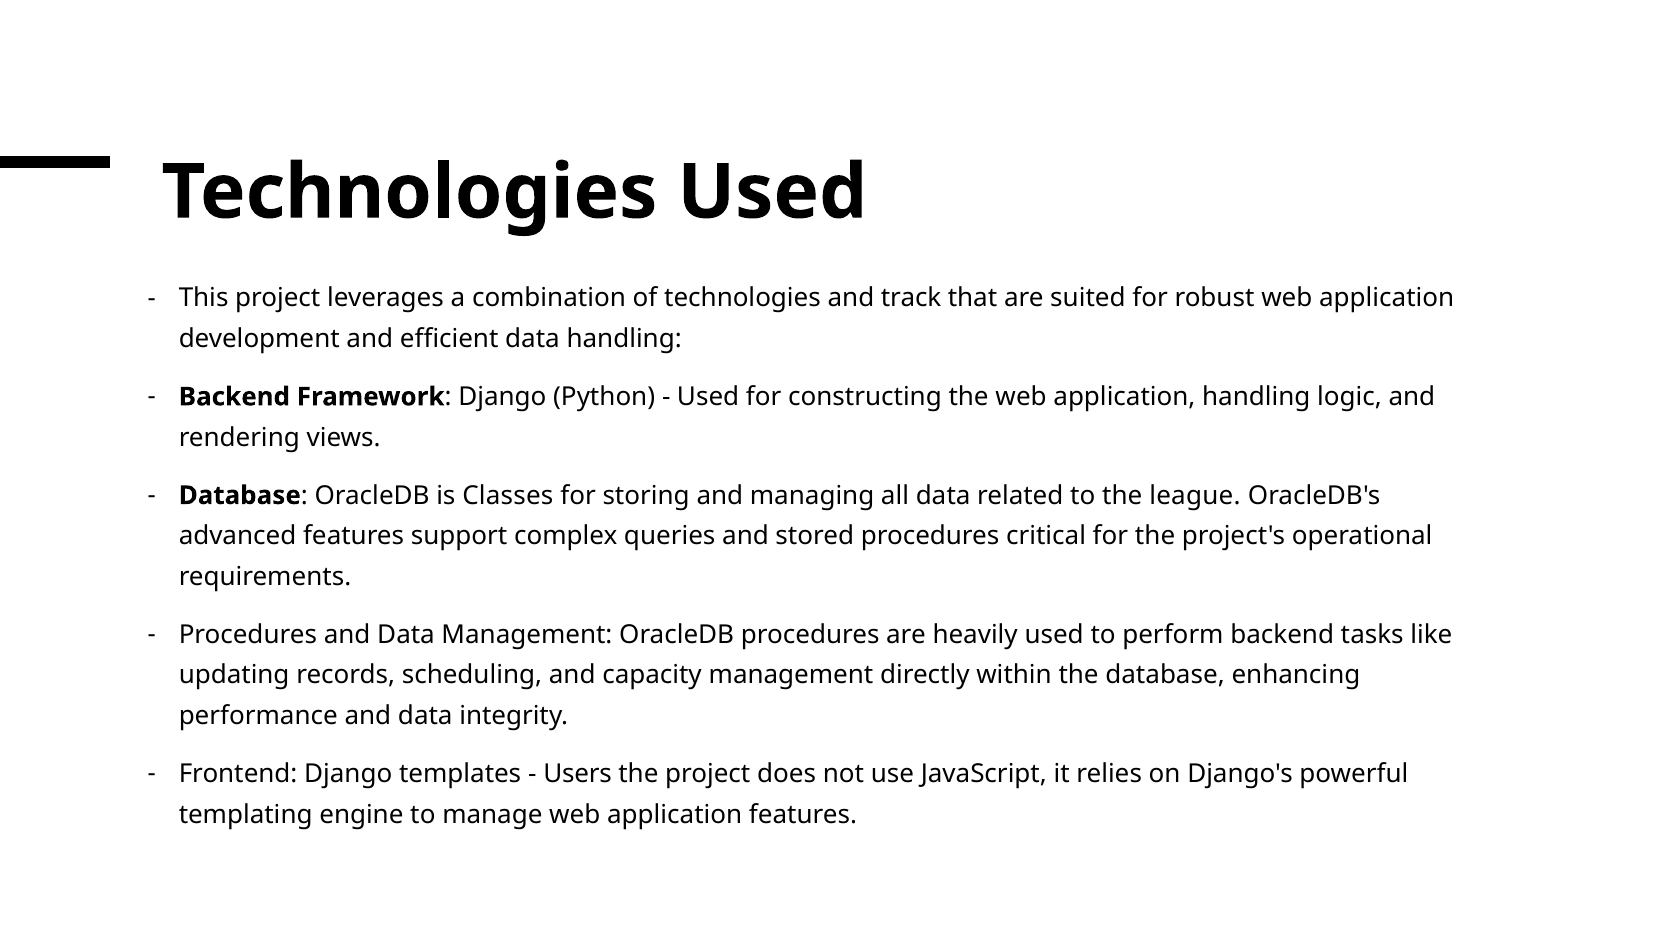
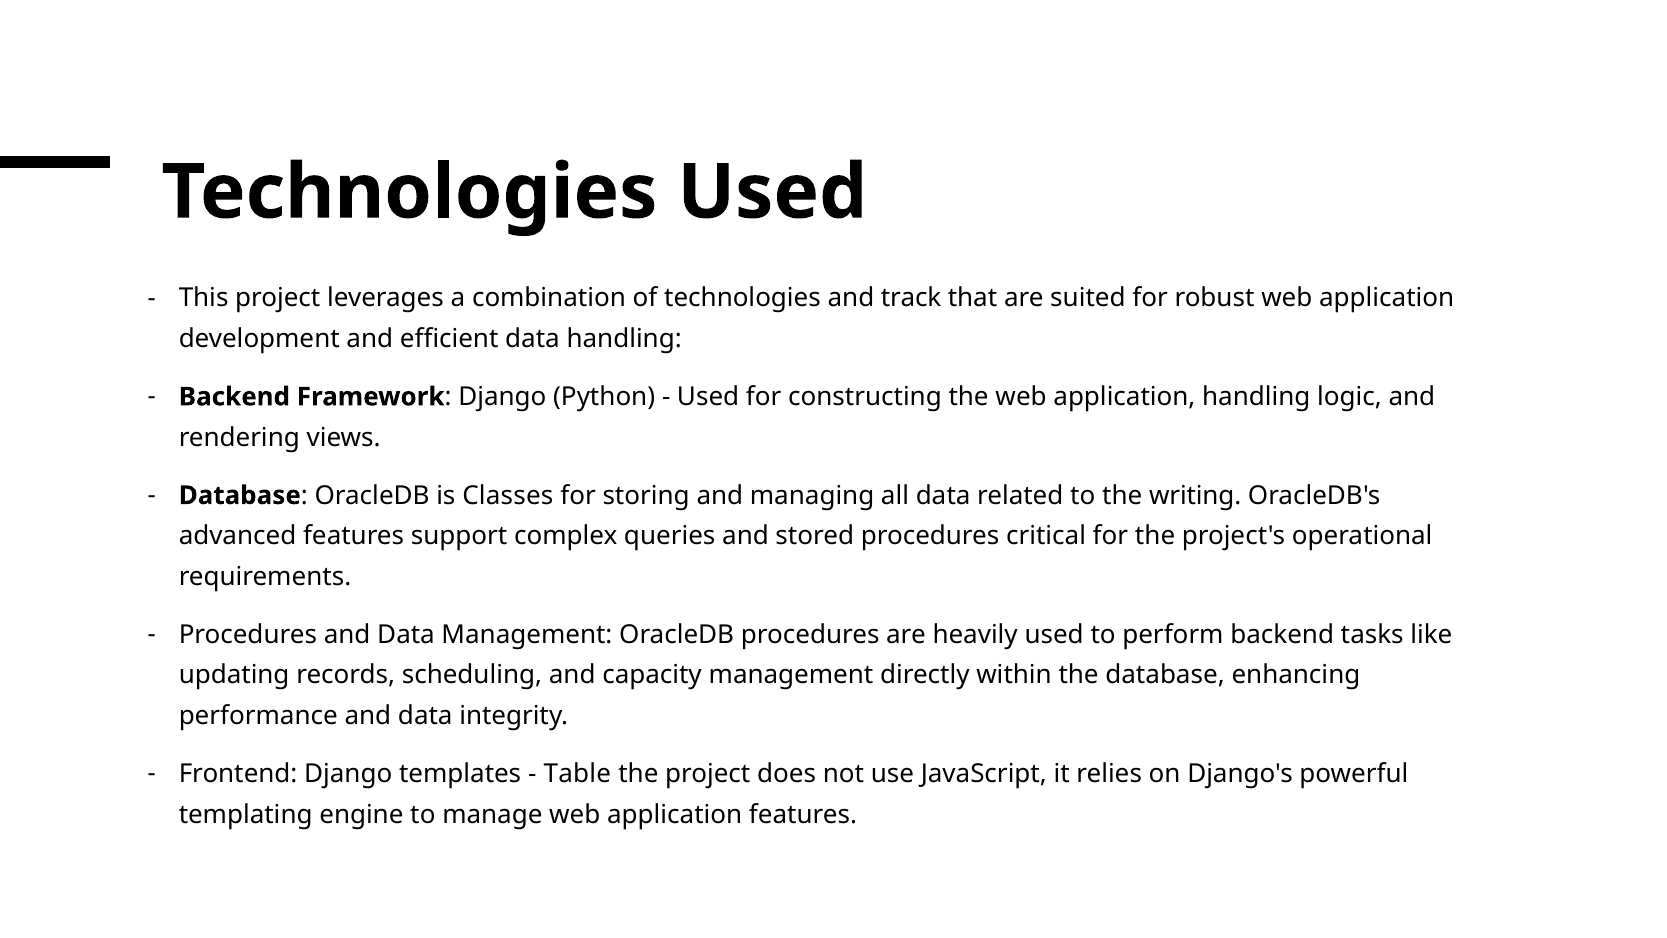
league: league -> writing
Users: Users -> Table
